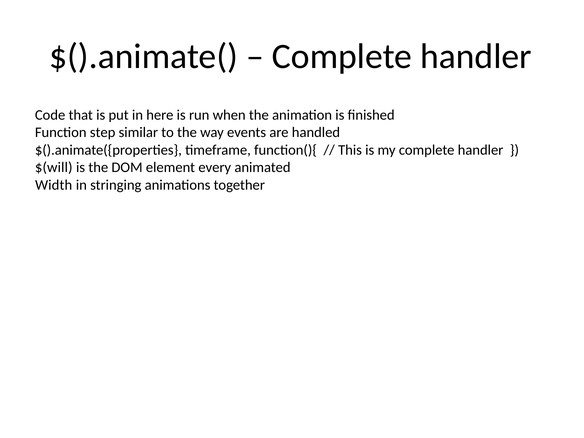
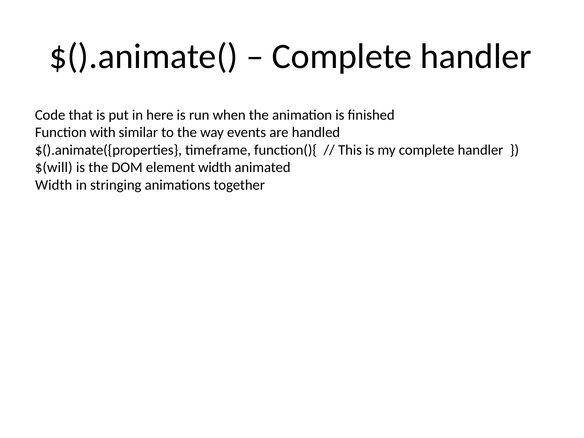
step: step -> with
element every: every -> width
